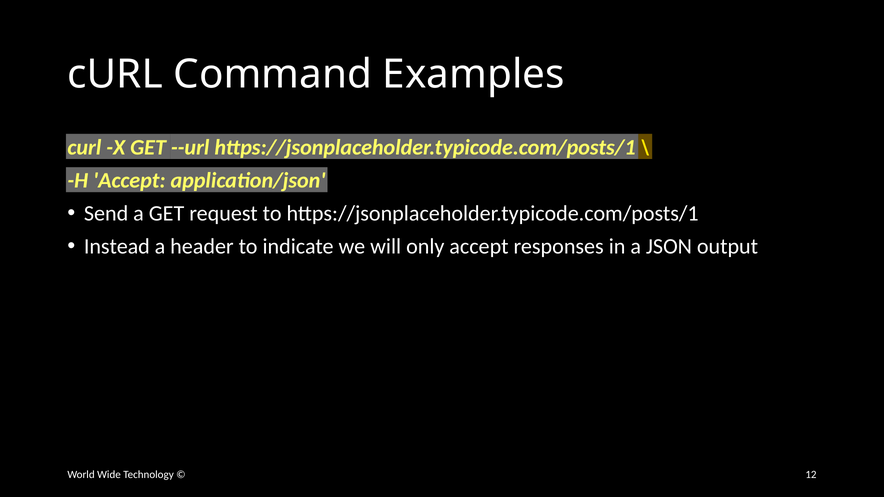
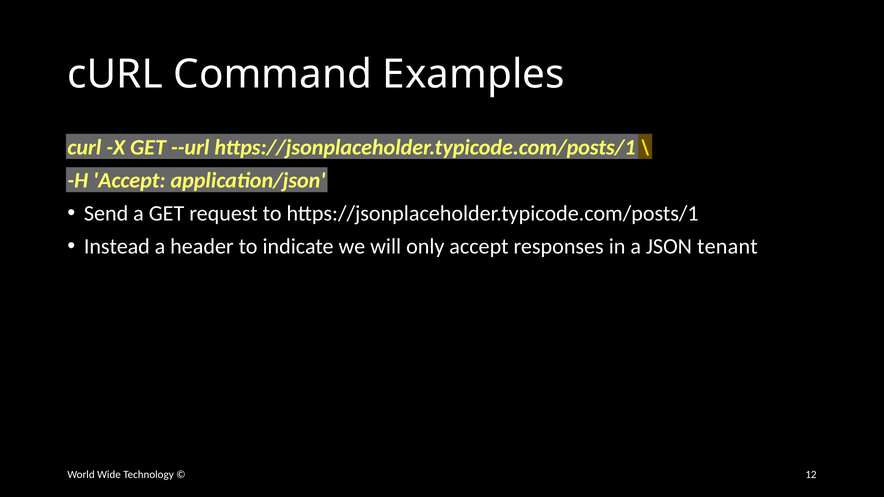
output: output -> tenant
